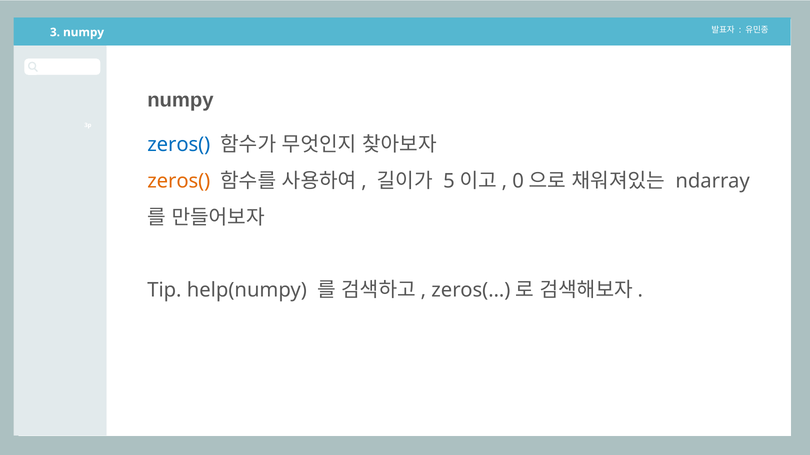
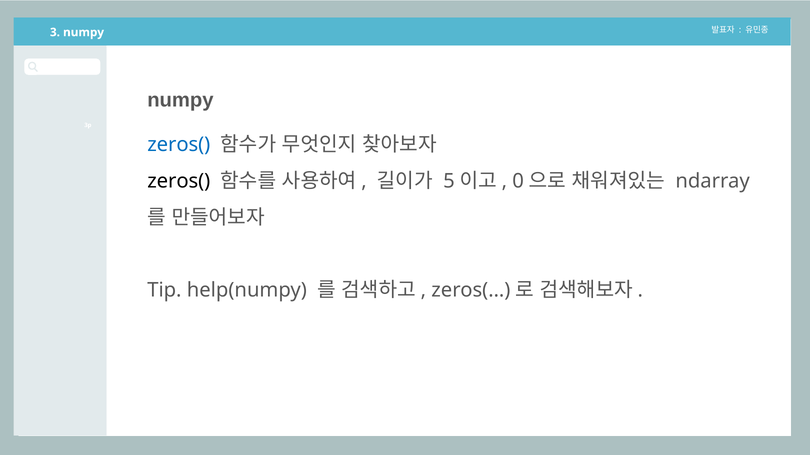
zeros( at (179, 181) colour: orange -> black
